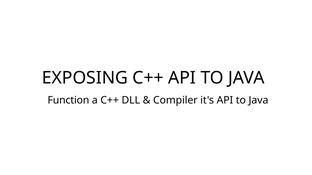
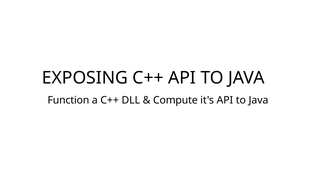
Compiler: Compiler -> Compute
